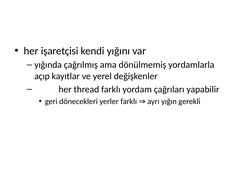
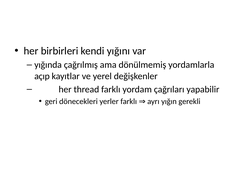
işaretçisi: işaretçisi -> birbirleri
